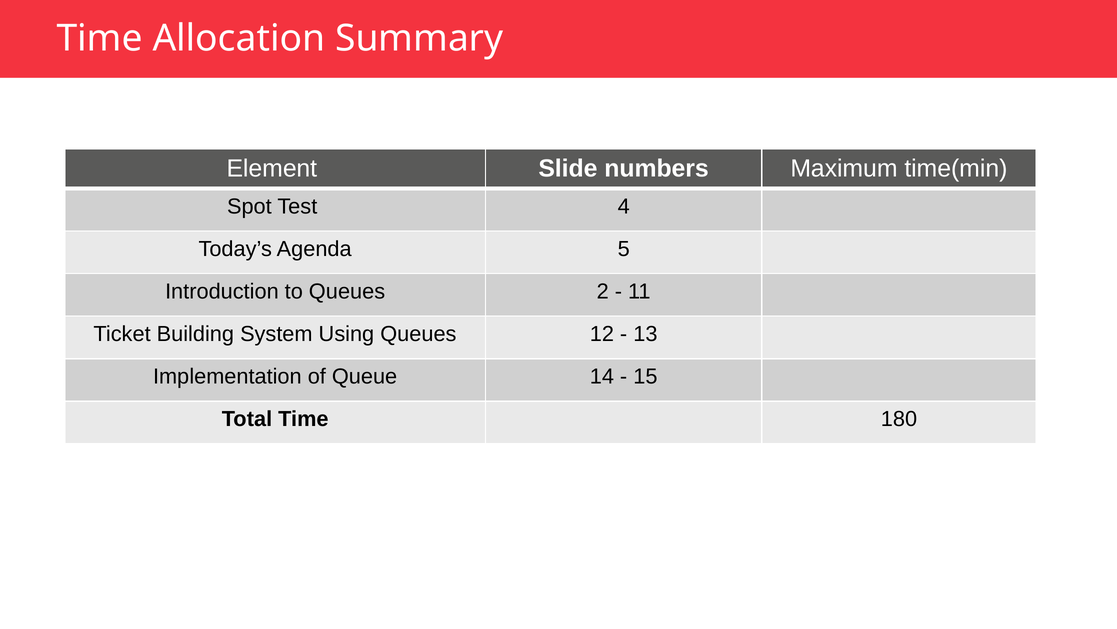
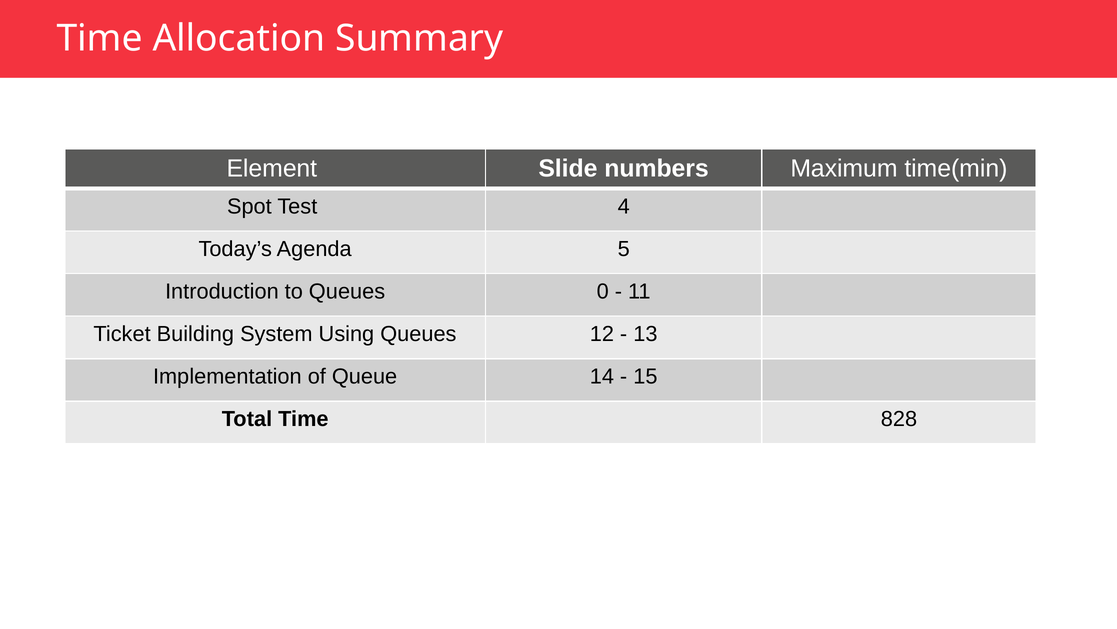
2: 2 -> 0
180: 180 -> 828
